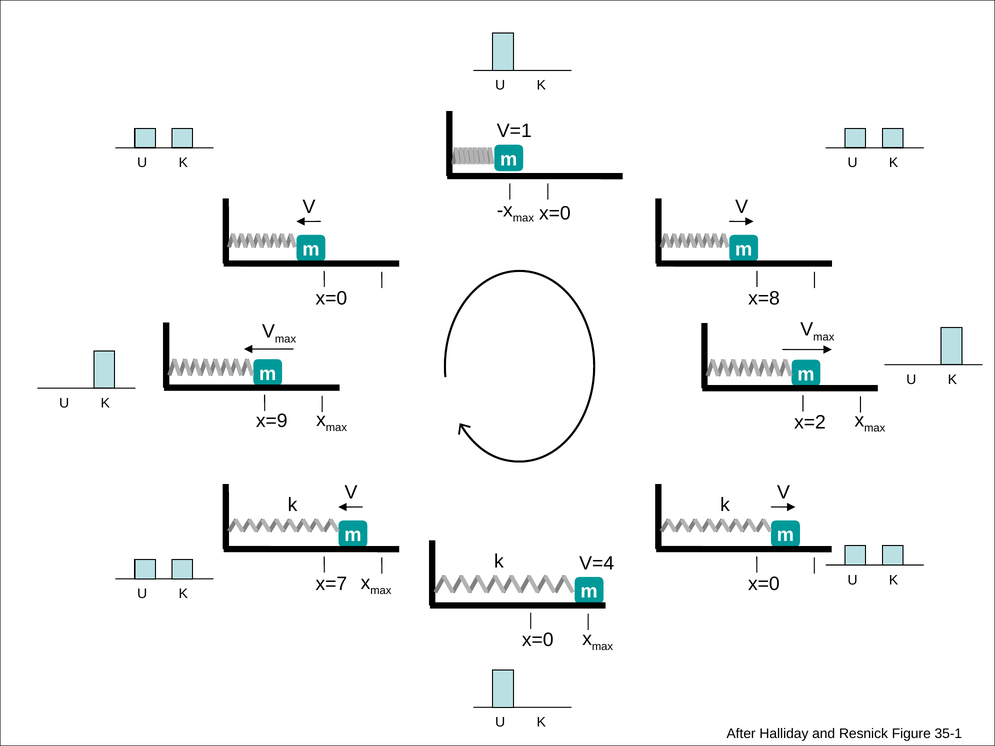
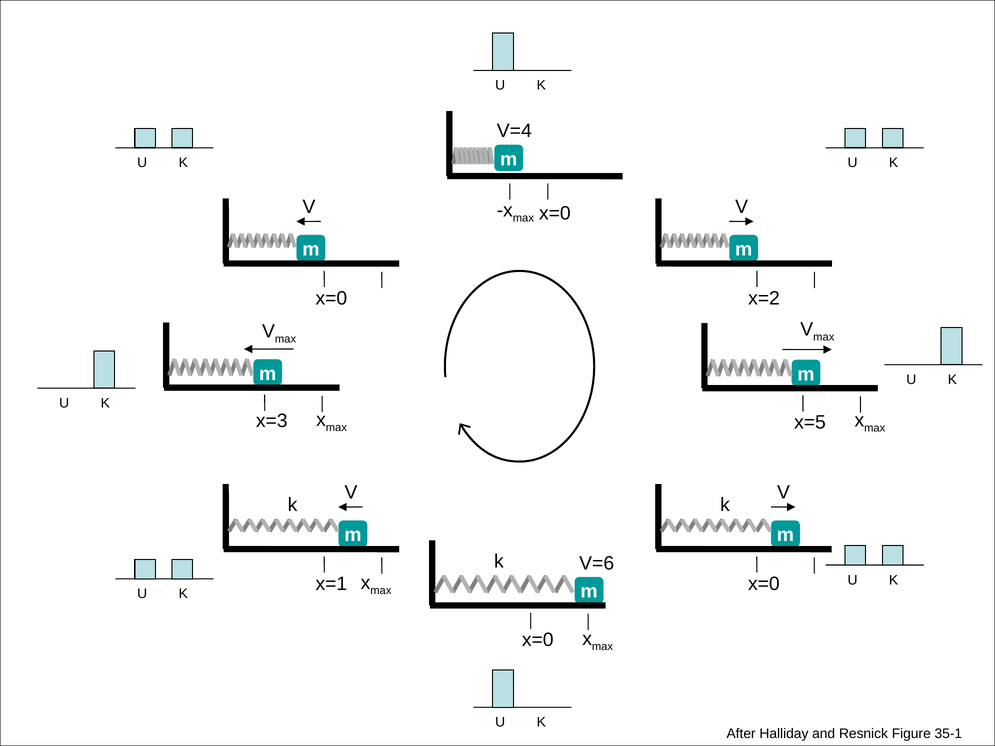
V=1: V=1 -> V=4
x=8: x=8 -> x=2
x=9: x=9 -> x=3
x=2: x=2 -> x=5
V=4: V=4 -> V=6
x=7: x=7 -> x=1
